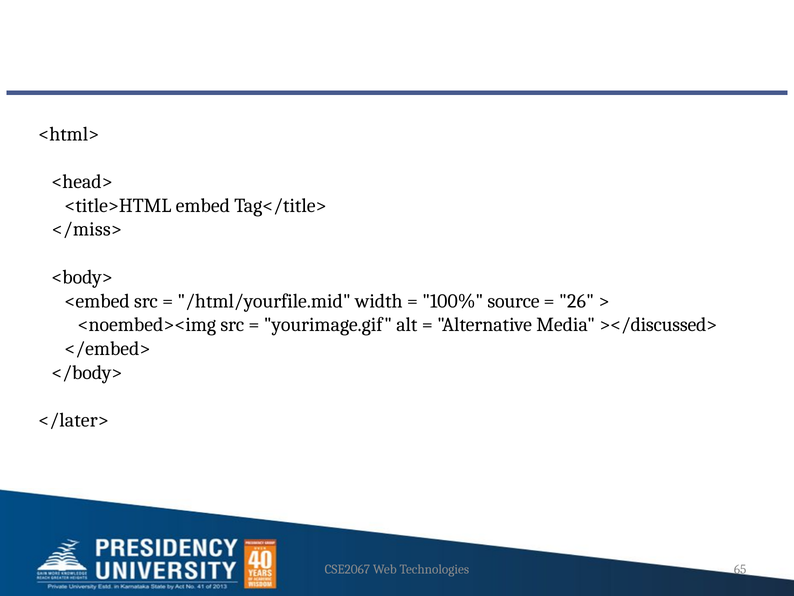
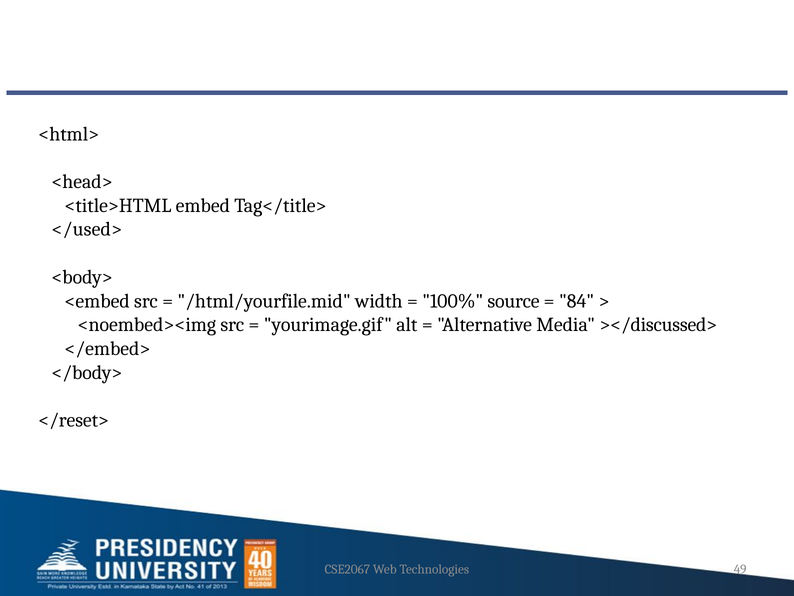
</miss>: </miss> -> </used>
26: 26 -> 84
</later>: </later> -> </reset>
65: 65 -> 49
